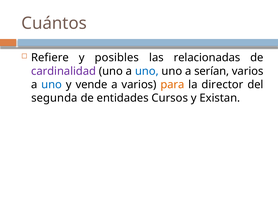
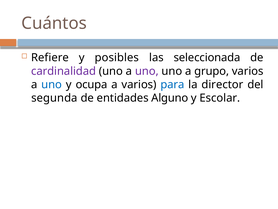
relacionadas: relacionadas -> seleccionada
uno at (147, 71) colour: blue -> purple
serían: serían -> grupo
vende: vende -> ocupa
para colour: orange -> blue
Cursos: Cursos -> Alguno
Existan: Existan -> Escolar
